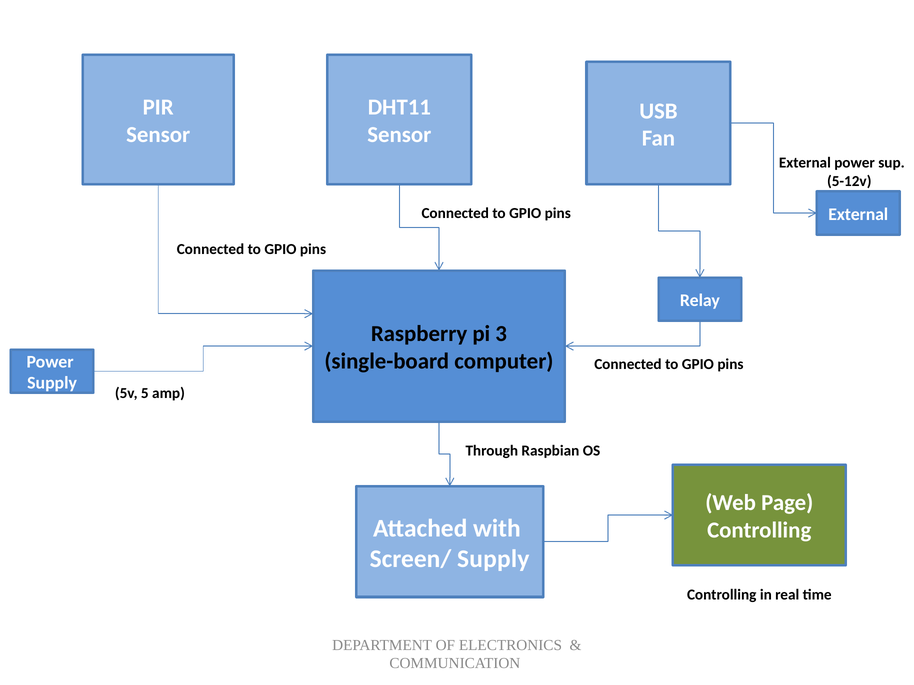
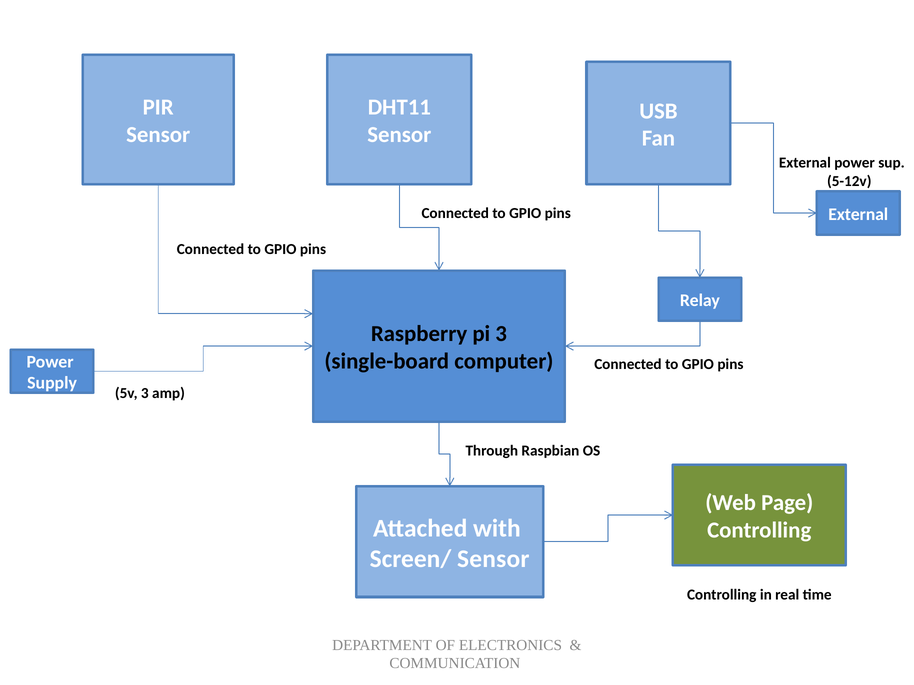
5v 5: 5 -> 3
Screen/ Supply: Supply -> Sensor
